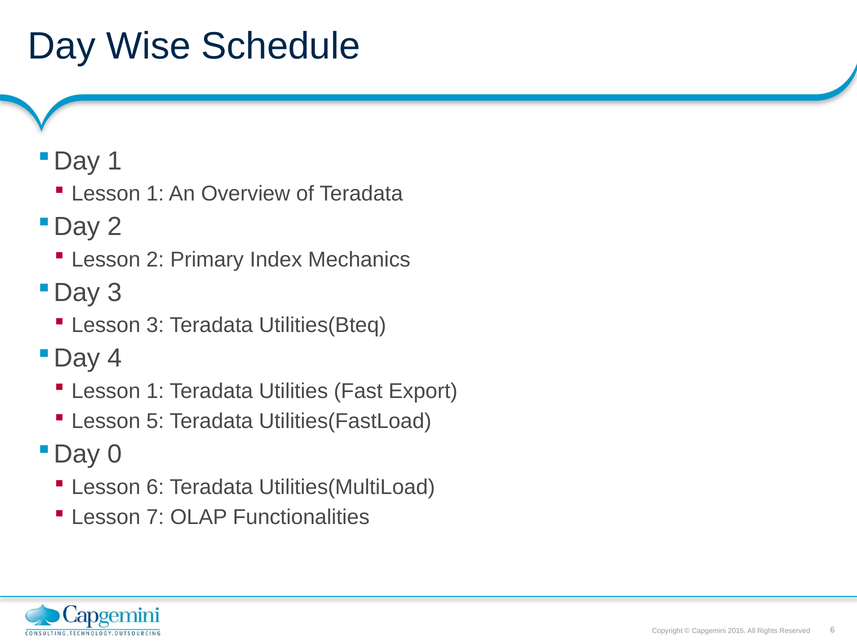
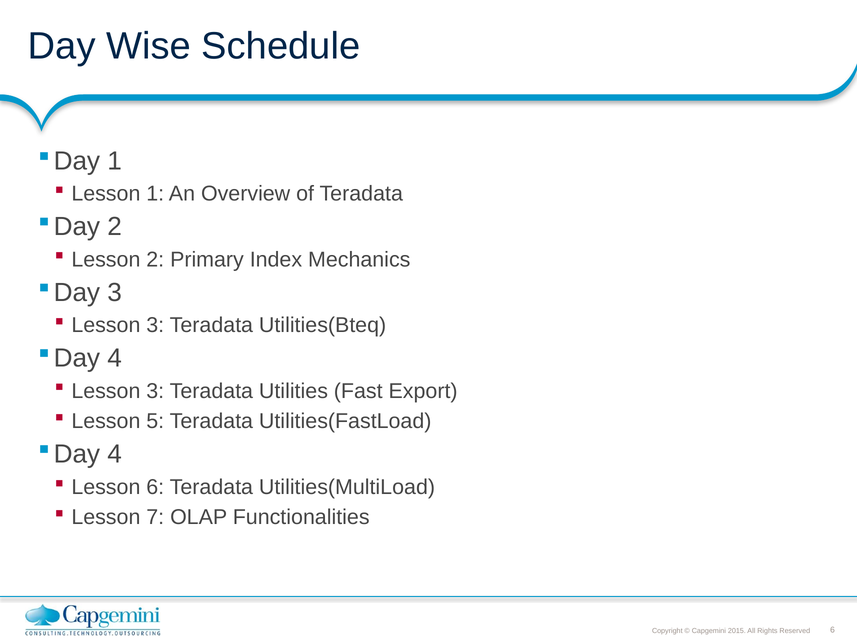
1 at (155, 391): 1 -> 3
0 at (115, 454): 0 -> 4
